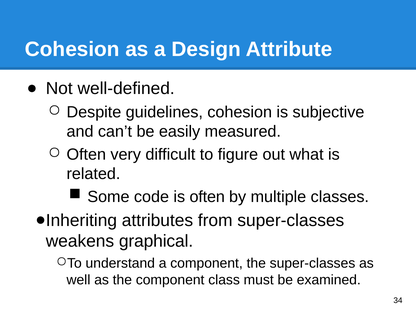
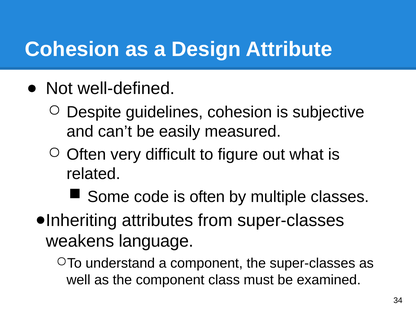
graphical: graphical -> language
